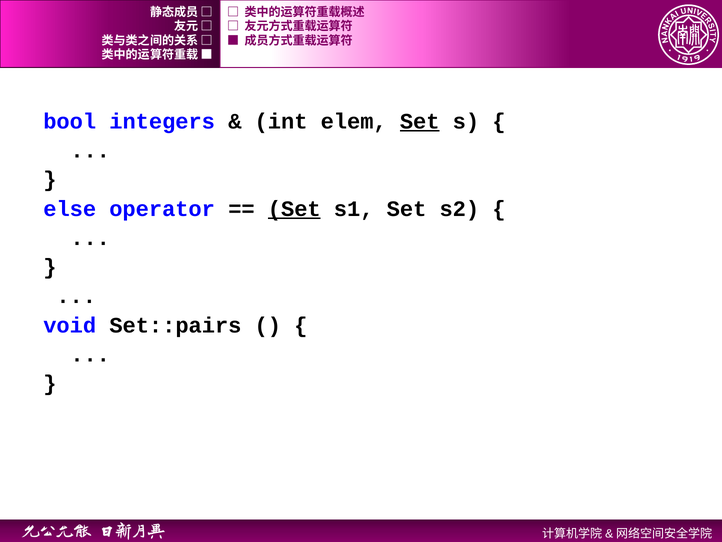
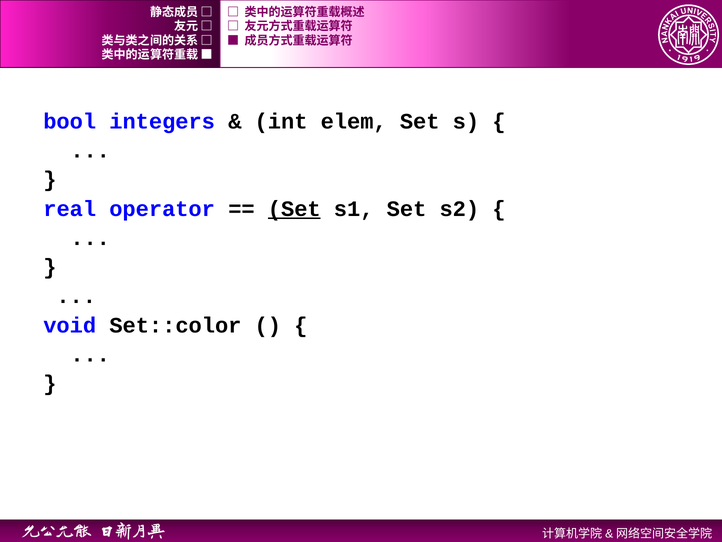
Set at (420, 121) underline: present -> none
else: else -> real
Set::pairs: Set::pairs -> Set::color
